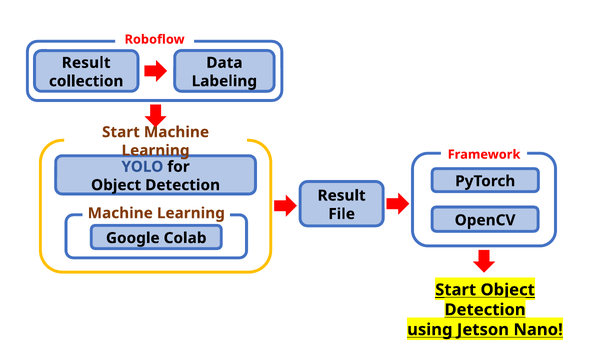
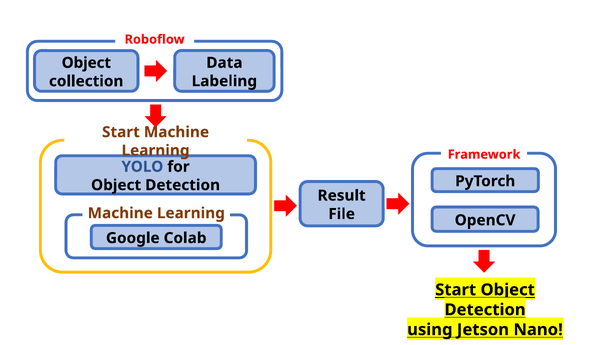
Result at (86, 63): Result -> Object
